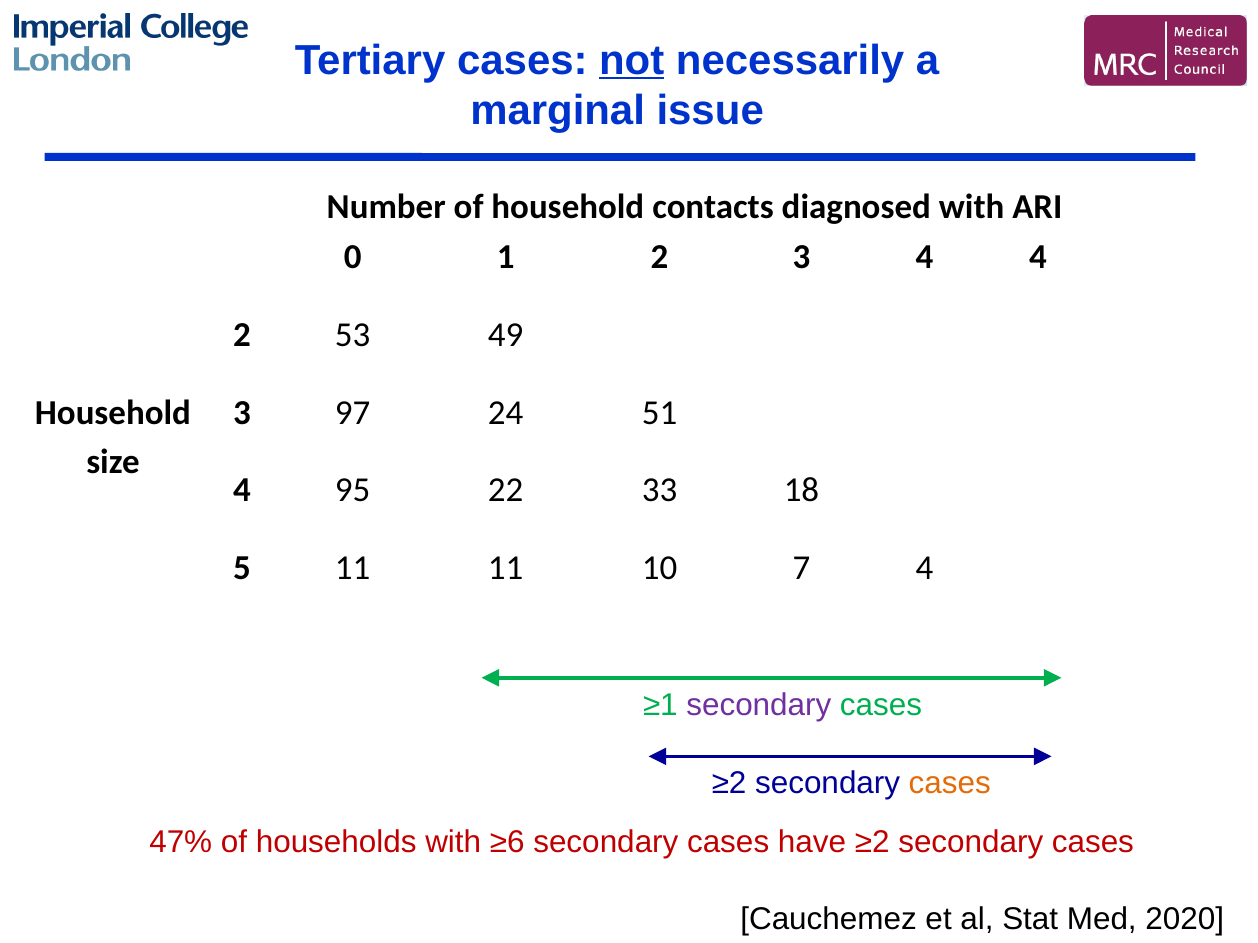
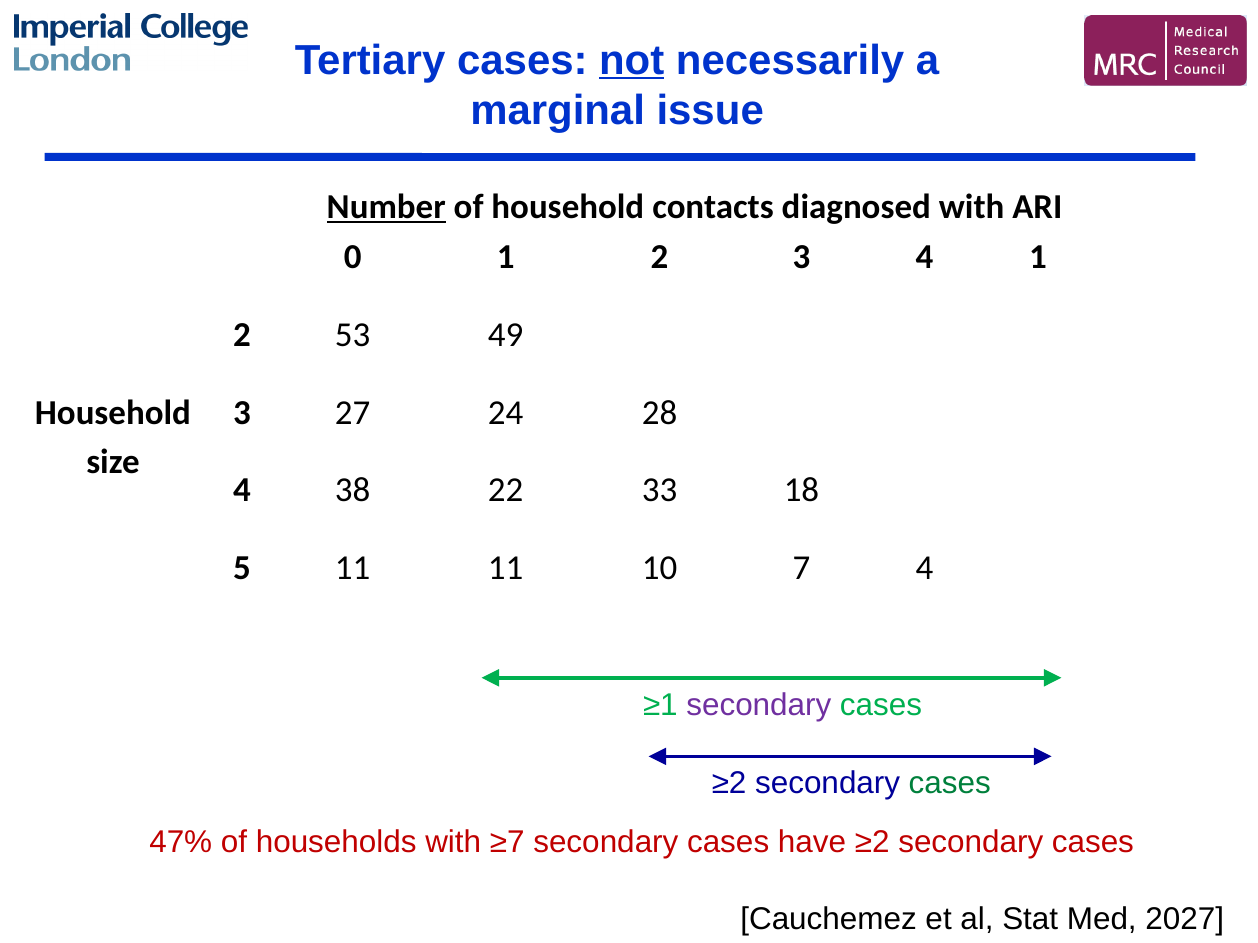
Number underline: none -> present
4 4: 4 -> 1
97: 97 -> 27
51: 51 -> 28
95: 95 -> 38
cases at (950, 784) colour: orange -> green
≥6: ≥6 -> ≥7
2020: 2020 -> 2027
